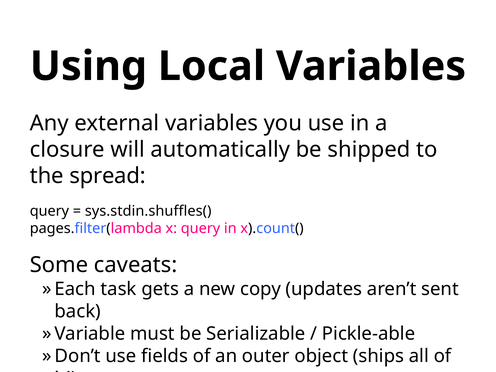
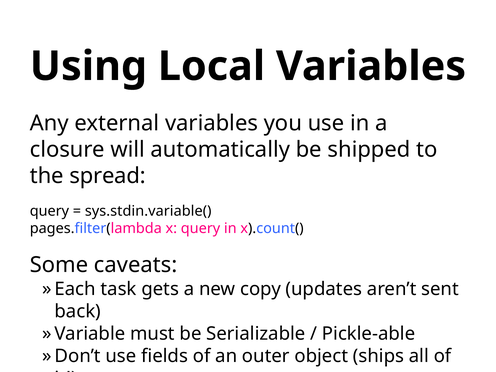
sys.stdin.shuffles(: sys.stdin.shuffles( -> sys.stdin.variable(
